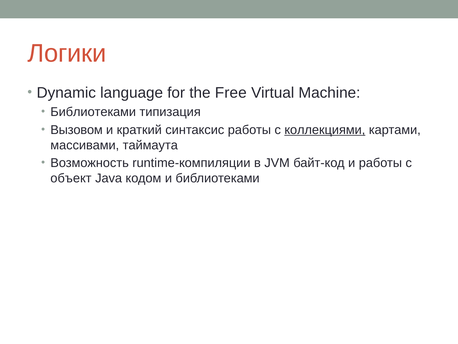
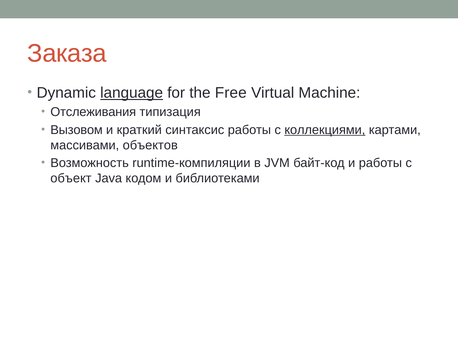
Логики: Логики -> Заказа
language underline: none -> present
Библиотеками at (93, 112): Библиотеками -> Отслеживания
таймаута: таймаута -> объектов
